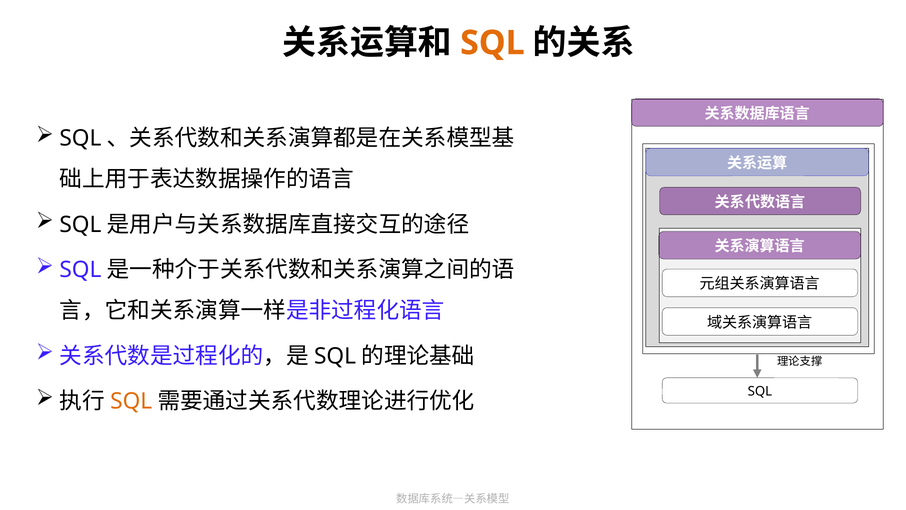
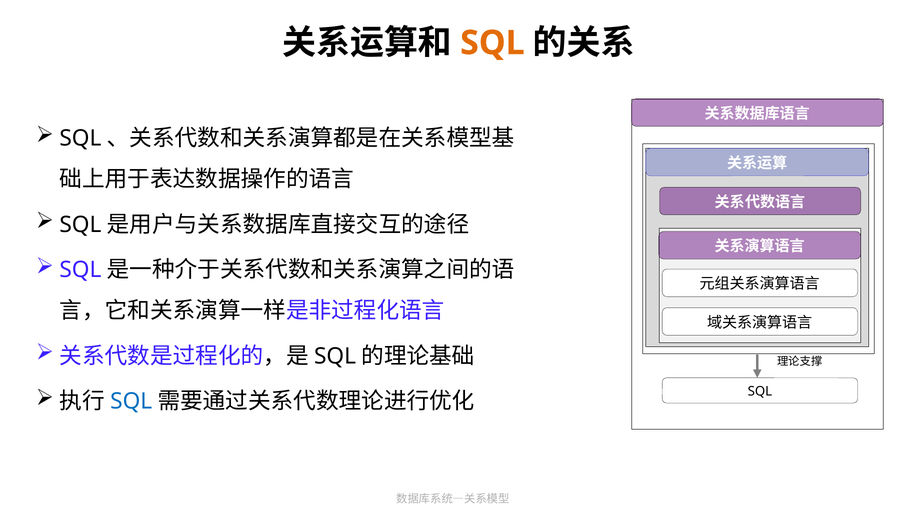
SQL at (131, 401) colour: orange -> blue
